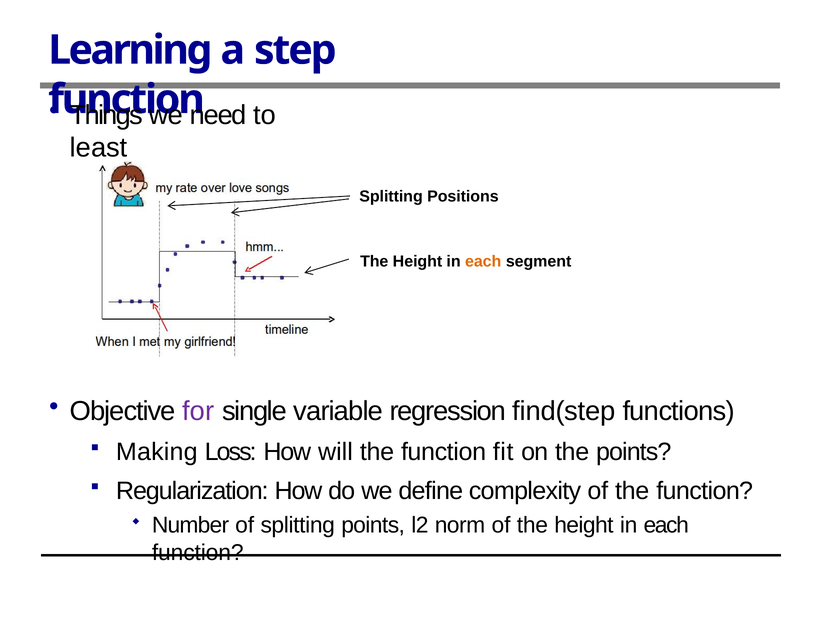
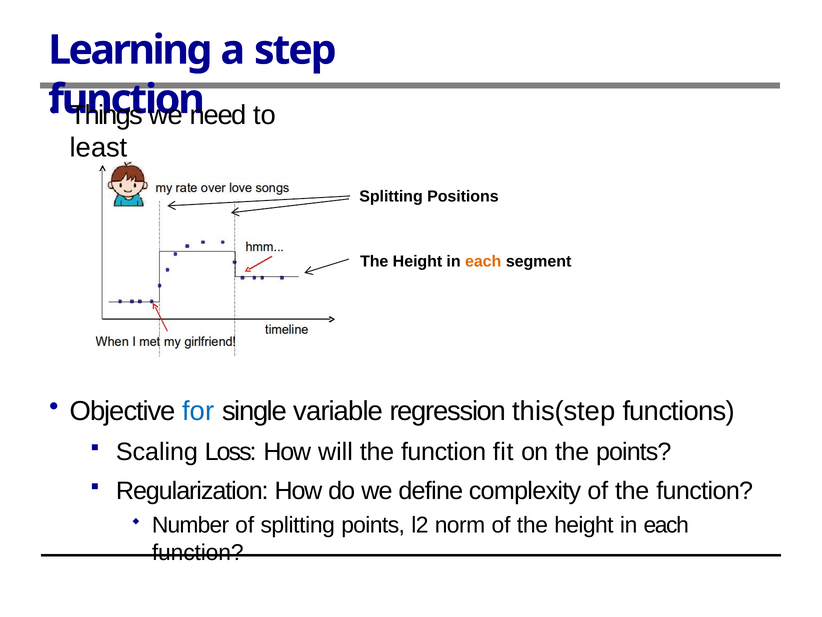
for colour: purple -> blue
find(step: find(step -> this(step
Making: Making -> Scaling
